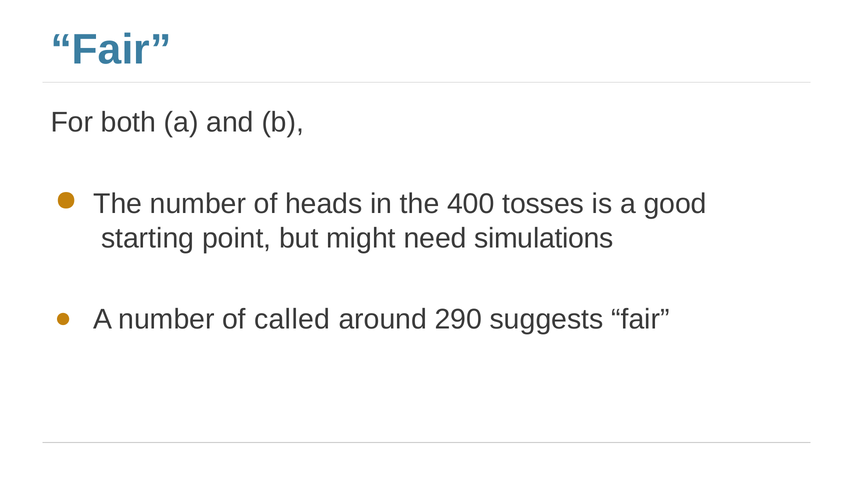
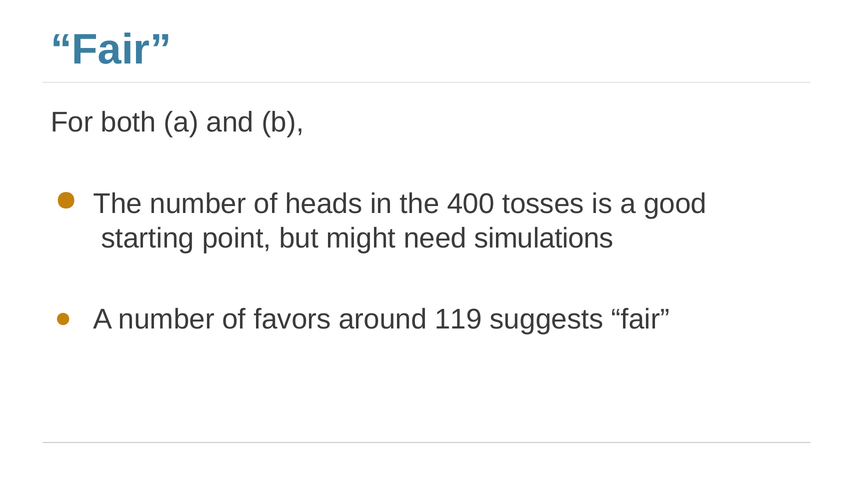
called: called -> favors
290: 290 -> 119
